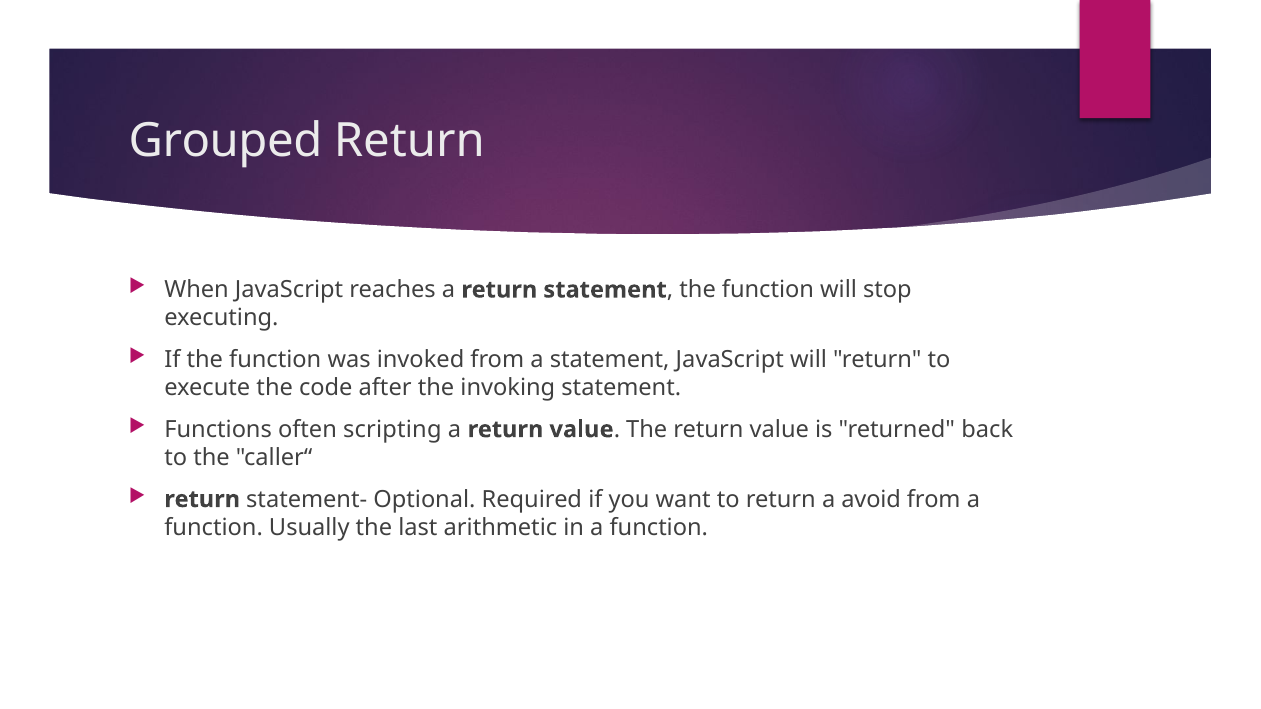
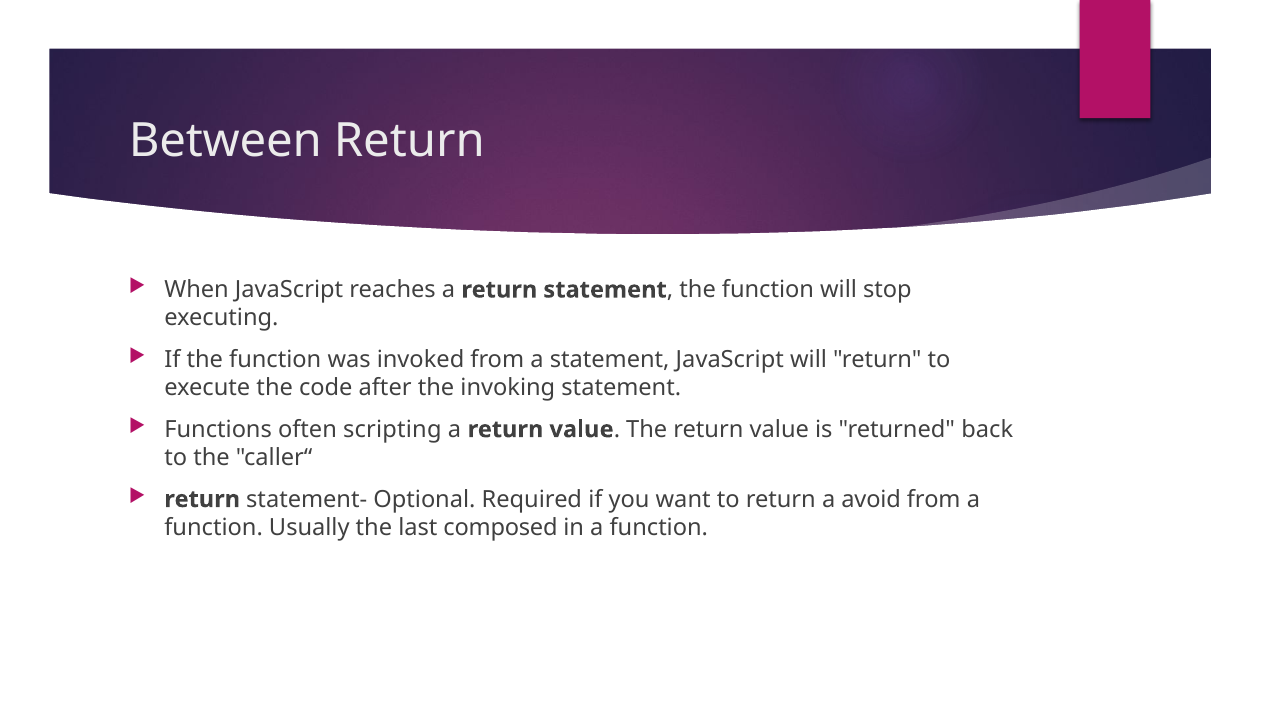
Grouped: Grouped -> Between
arithmetic: arithmetic -> composed
